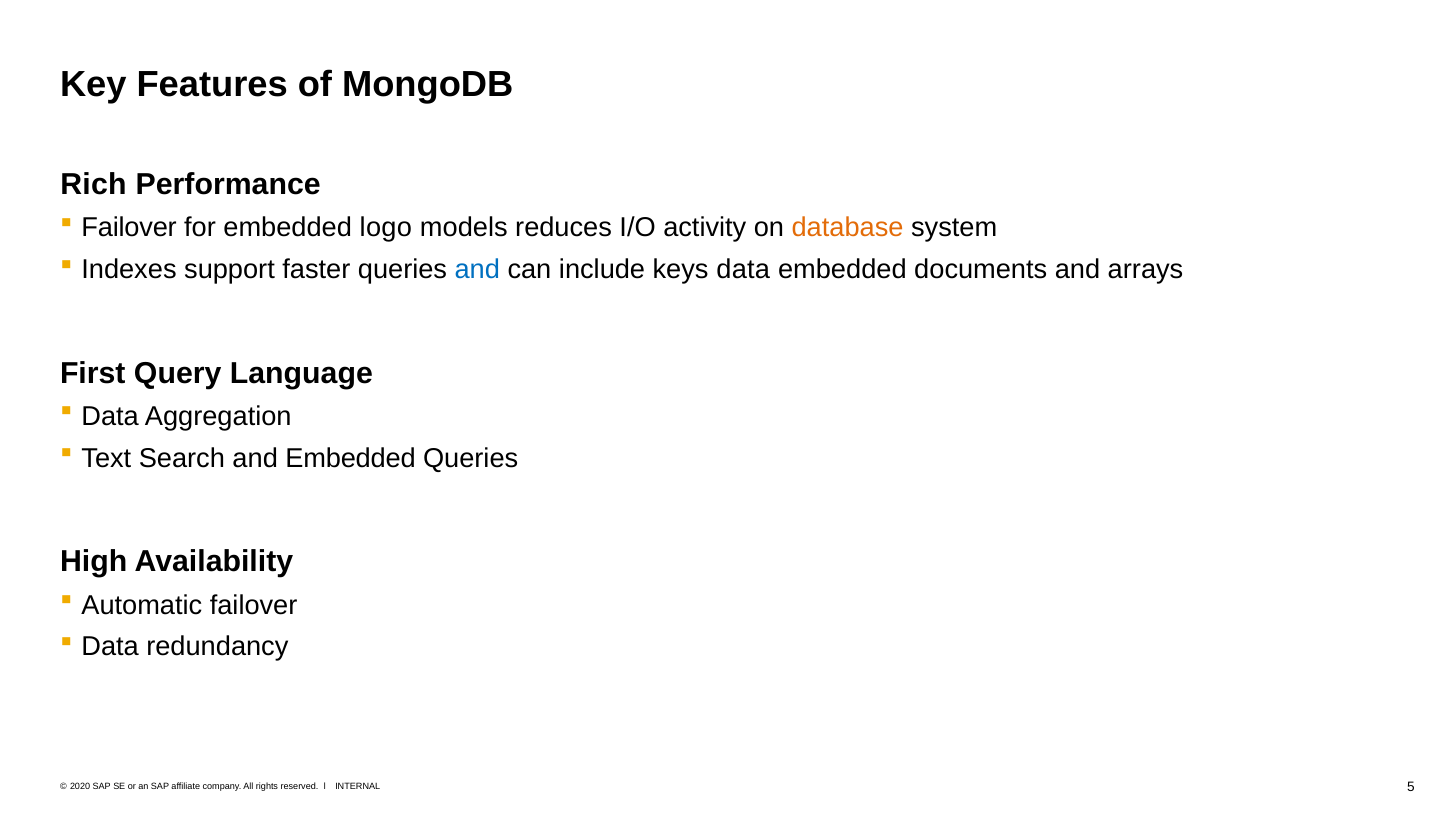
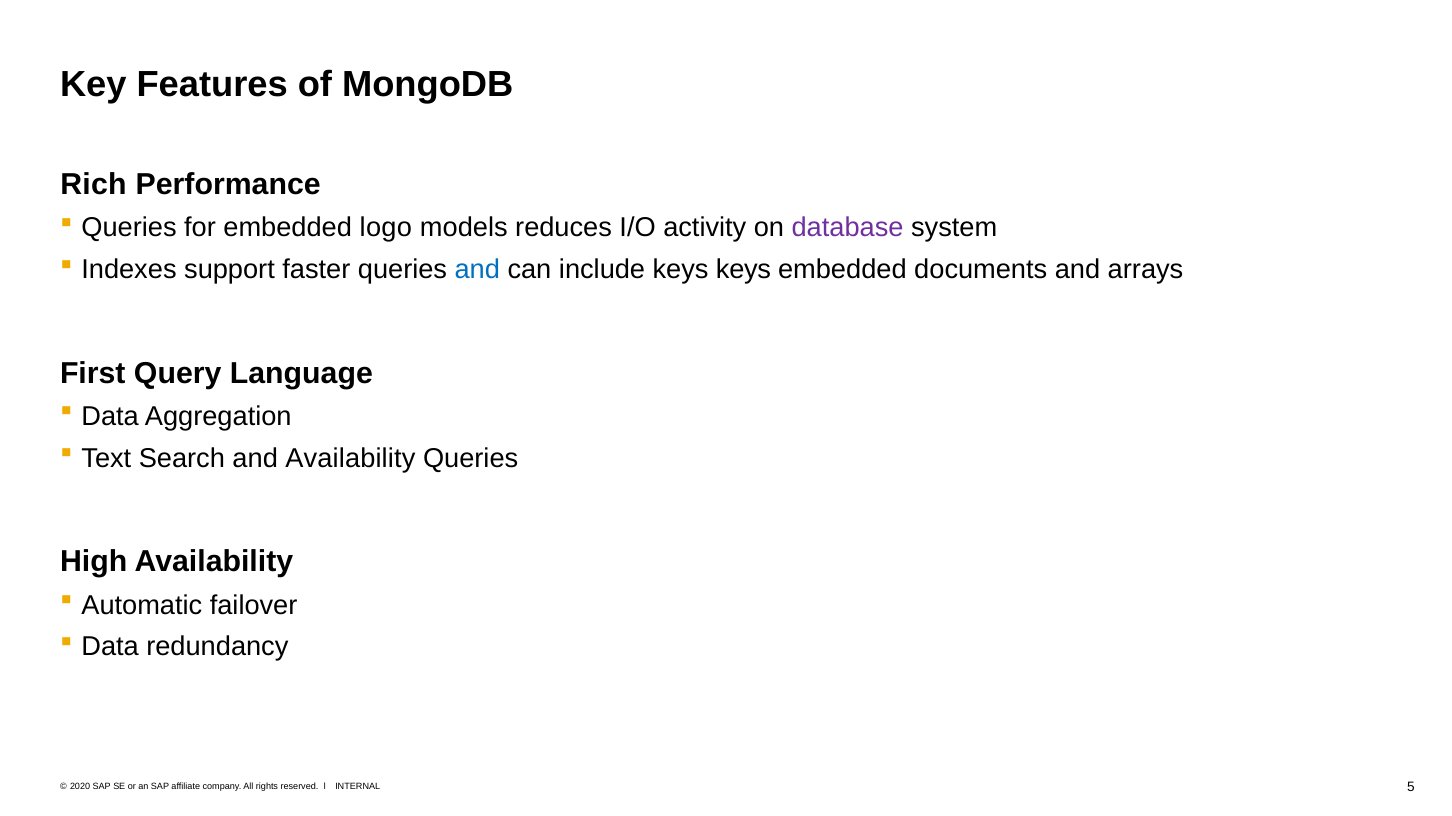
Failover at (129, 228): Failover -> Queries
database colour: orange -> purple
keys data: data -> keys
and Embedded: Embedded -> Availability
